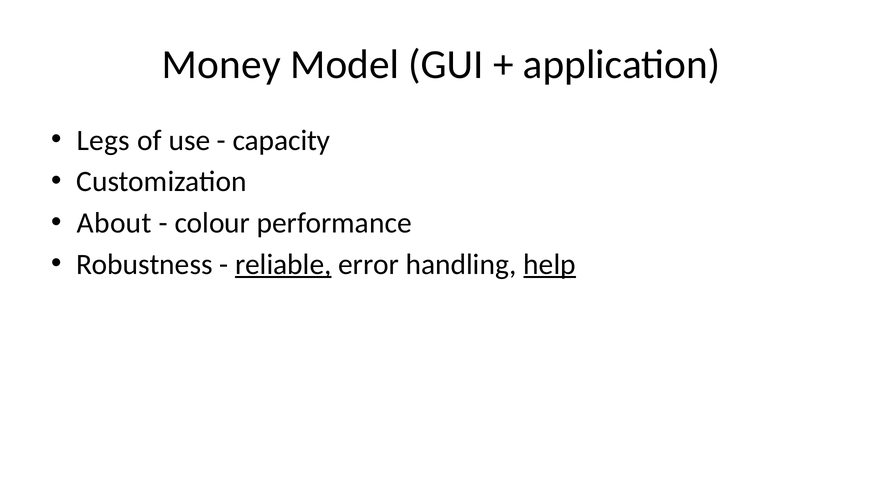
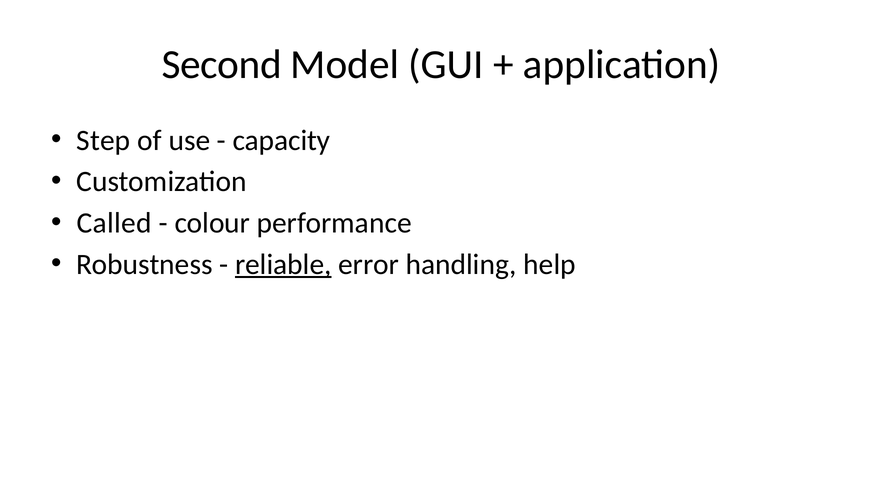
Money: Money -> Second
Legs: Legs -> Step
About: About -> Called
help underline: present -> none
